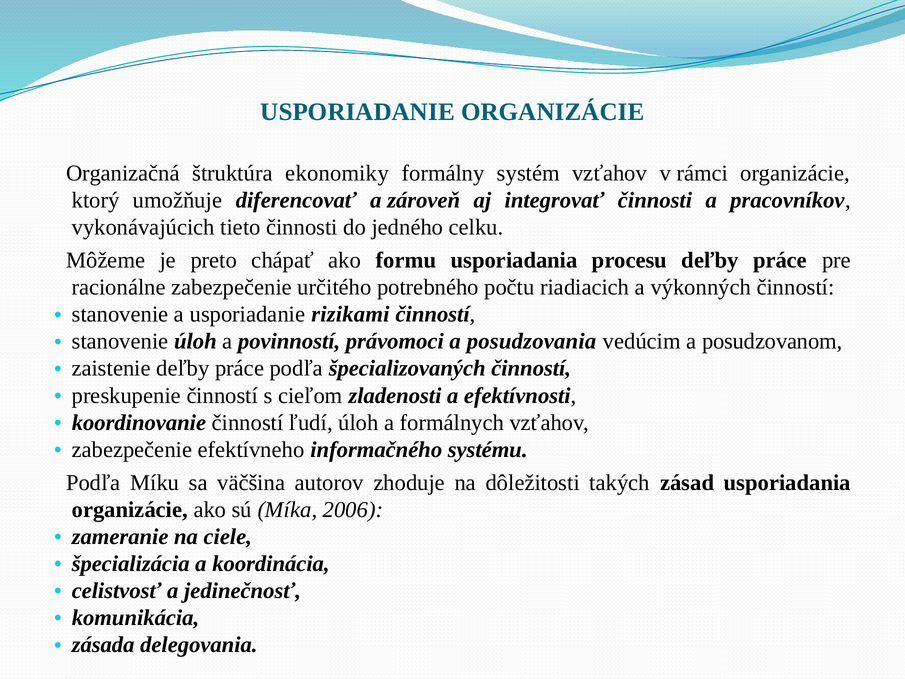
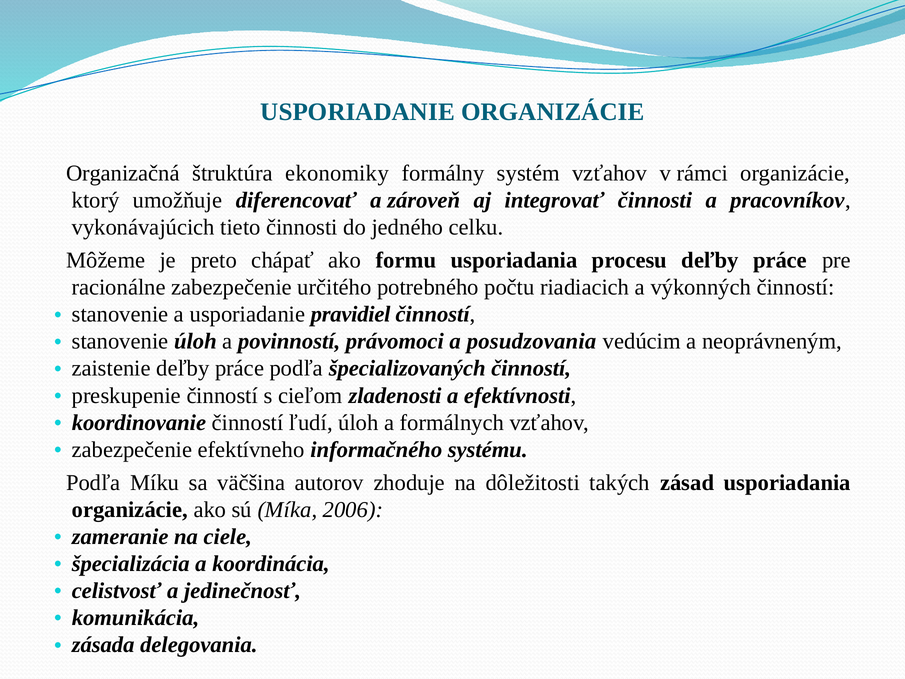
rizikami: rizikami -> pravidiel
posudzovanom: posudzovanom -> neoprávneným
